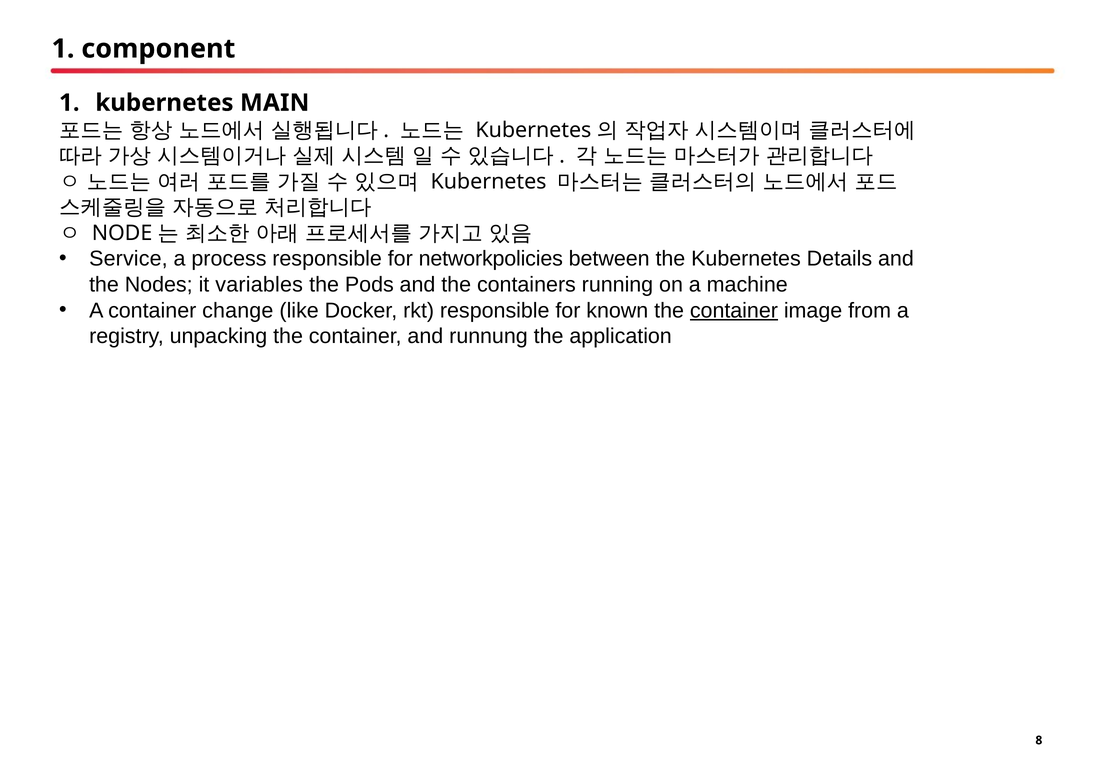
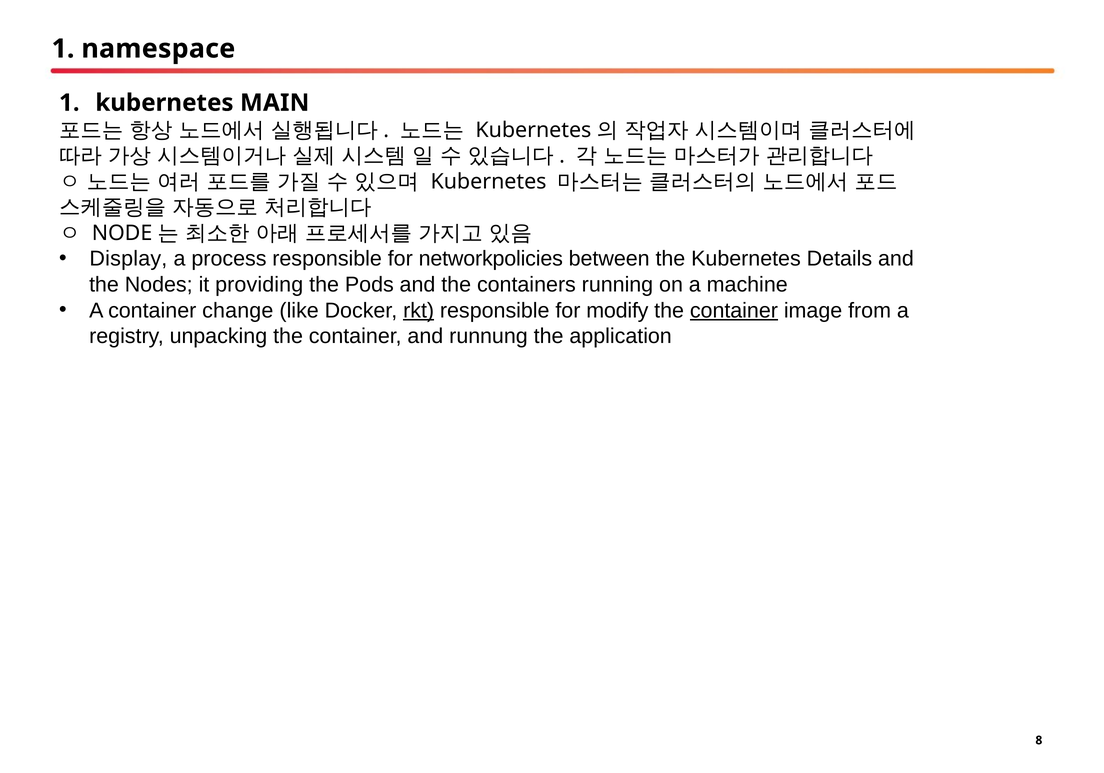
component: component -> namespace
Service: Service -> Display
variables: variables -> providing
rkt underline: none -> present
known: known -> modify
